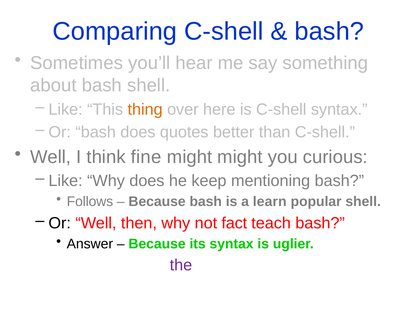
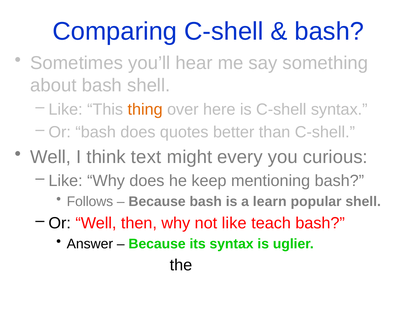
fine: fine -> text
might might: might -> every
not fact: fact -> like
the colour: purple -> black
